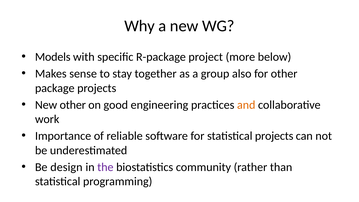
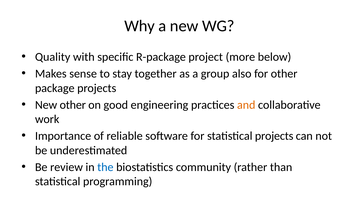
Models: Models -> Quality
design: design -> review
the colour: purple -> blue
